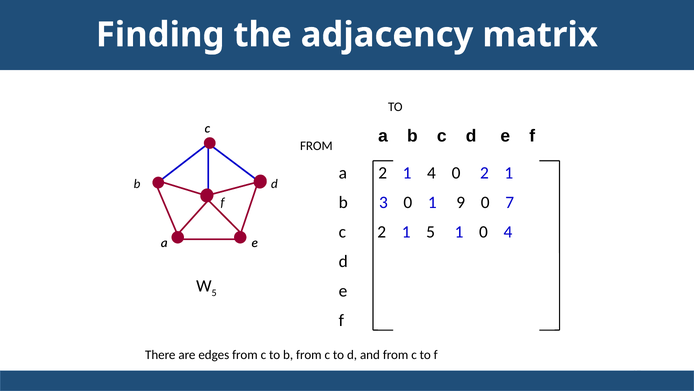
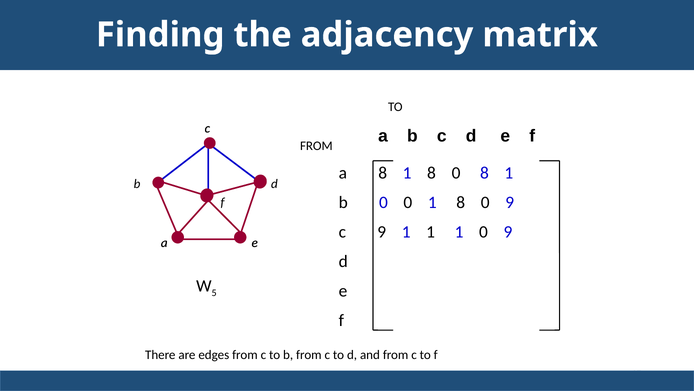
a 2: 2 -> 8
4 at (432, 173): 4 -> 8
0 2: 2 -> 8
b 3: 3 -> 0
0 1 9: 9 -> 8
7 at (510, 202): 7 -> 9
c 2: 2 -> 9
5 at (431, 232): 5 -> 1
1 0 4: 4 -> 9
